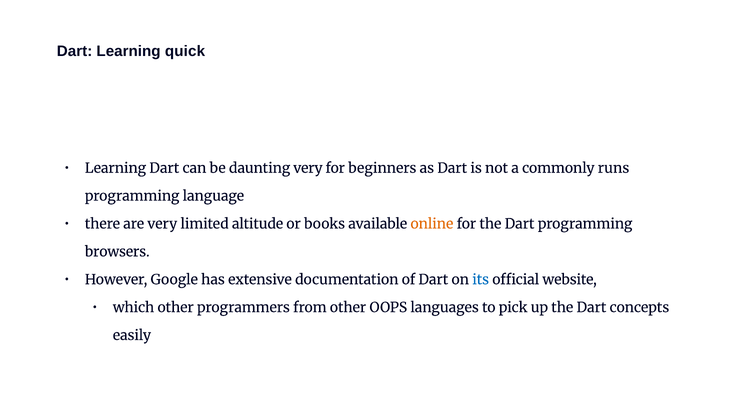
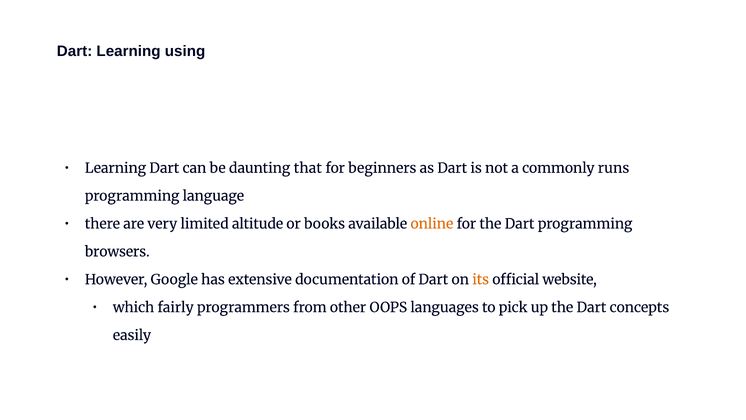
quick: quick -> using
daunting very: very -> that
its colour: blue -> orange
which other: other -> fairly
